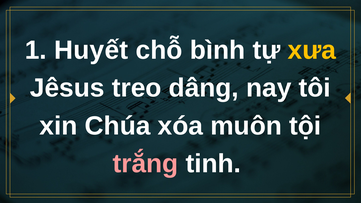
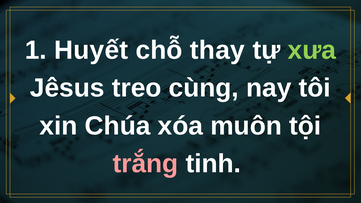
bình: bình -> thay
xưa colour: yellow -> light green
dâng: dâng -> cùng
